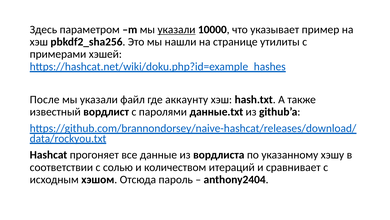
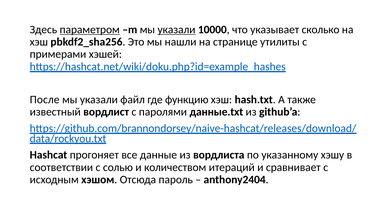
параметром underline: none -> present
пример: пример -> сколько
аккаунту: аккаунту -> функцию
